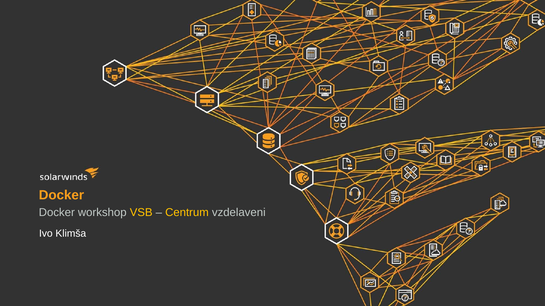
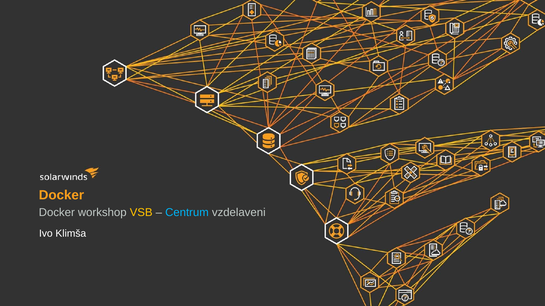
Centrum colour: yellow -> light blue
